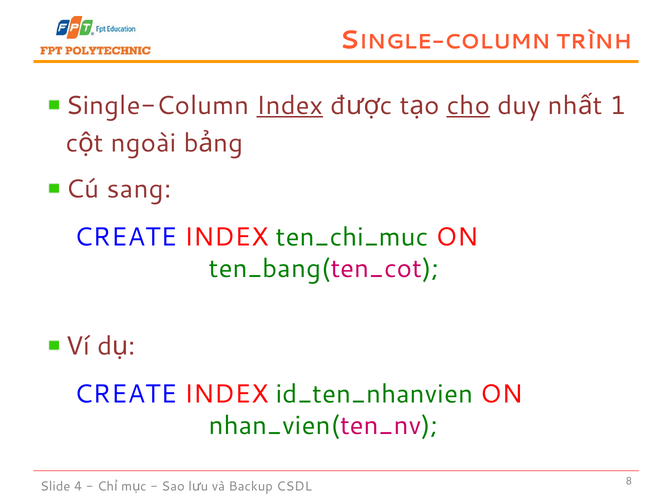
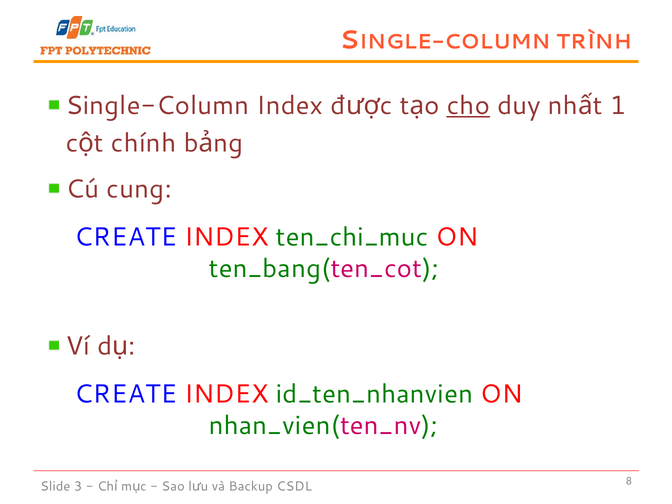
Index at (290, 106) underline: present -> none
ngoài: ngoài -> chính
sang: sang -> cung
4: 4 -> 3
